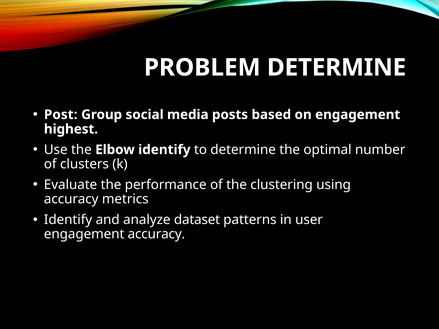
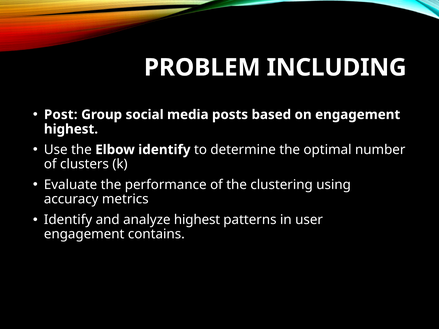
PROBLEM DETERMINE: DETERMINE -> INCLUDING
analyze dataset: dataset -> highest
engagement accuracy: accuracy -> contains
